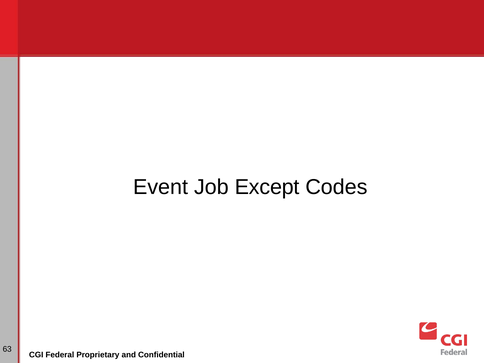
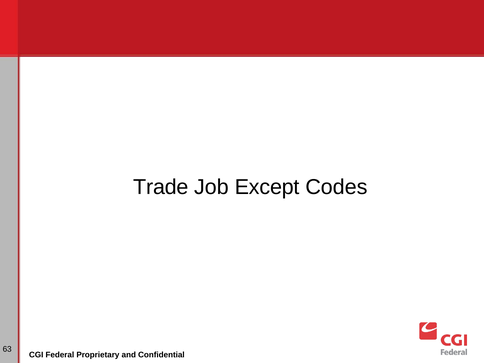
Event: Event -> Trade
